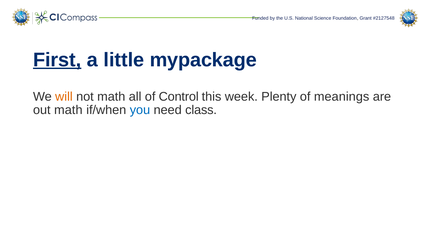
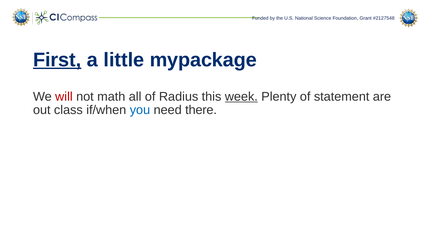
will colour: orange -> red
Control: Control -> Radius
week underline: none -> present
meanings: meanings -> statement
out math: math -> class
class: class -> there
